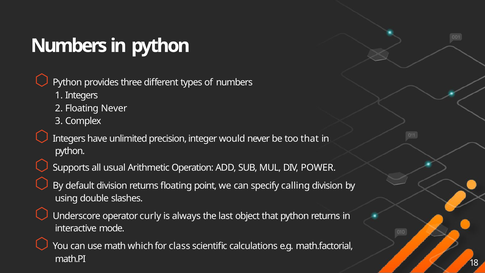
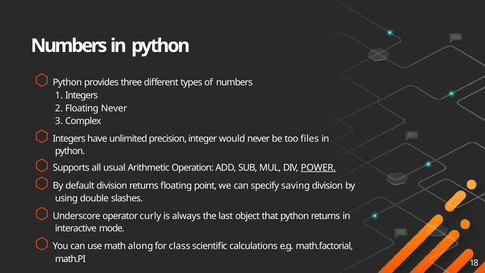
too that: that -> files
POWER underline: none -> present
calling: calling -> saving
which: which -> along
